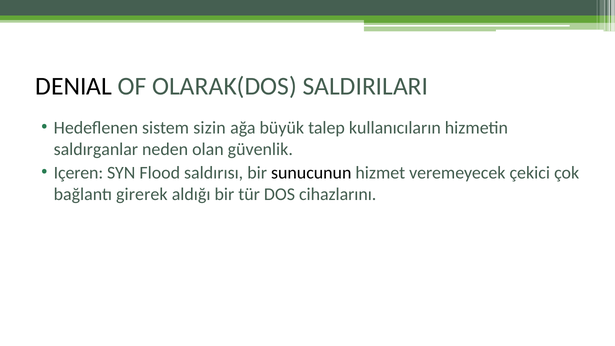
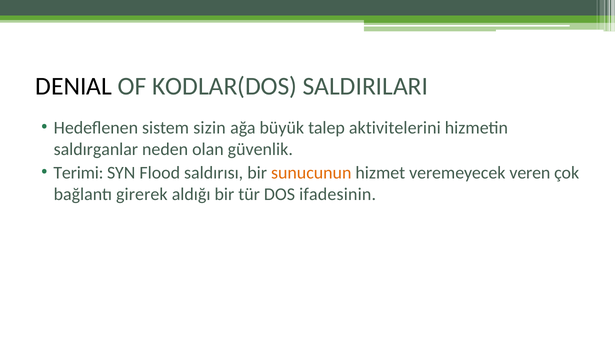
OLARAK(DOS: OLARAK(DOS -> KODLAR(DOS
kullanıcıların: kullanıcıların -> aktivitelerini
Içeren: Içeren -> Terimi
sunucunun colour: black -> orange
çekici: çekici -> veren
cihazlarını: cihazlarını -> ifadesinin
